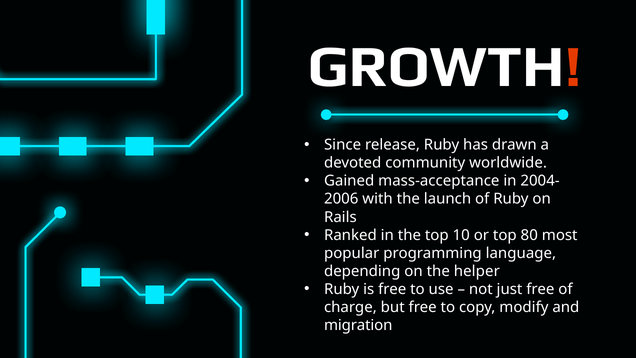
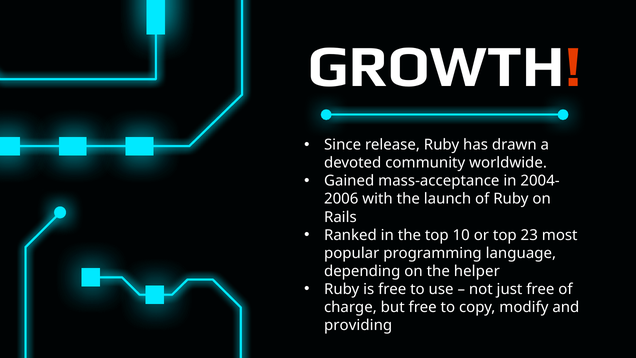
80: 80 -> 23
migration: migration -> providing
